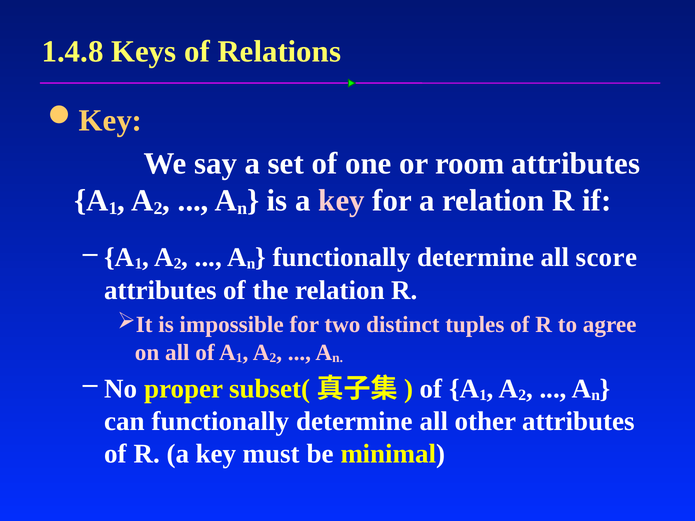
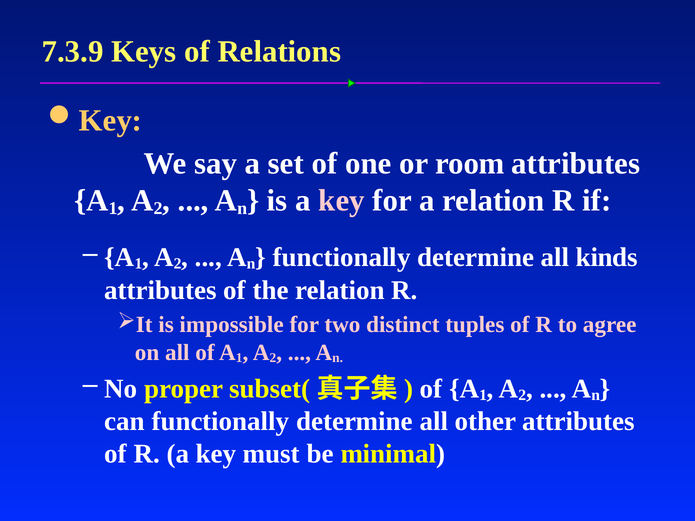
1.4.8: 1.4.8 -> 7.3.9
score: score -> kinds
